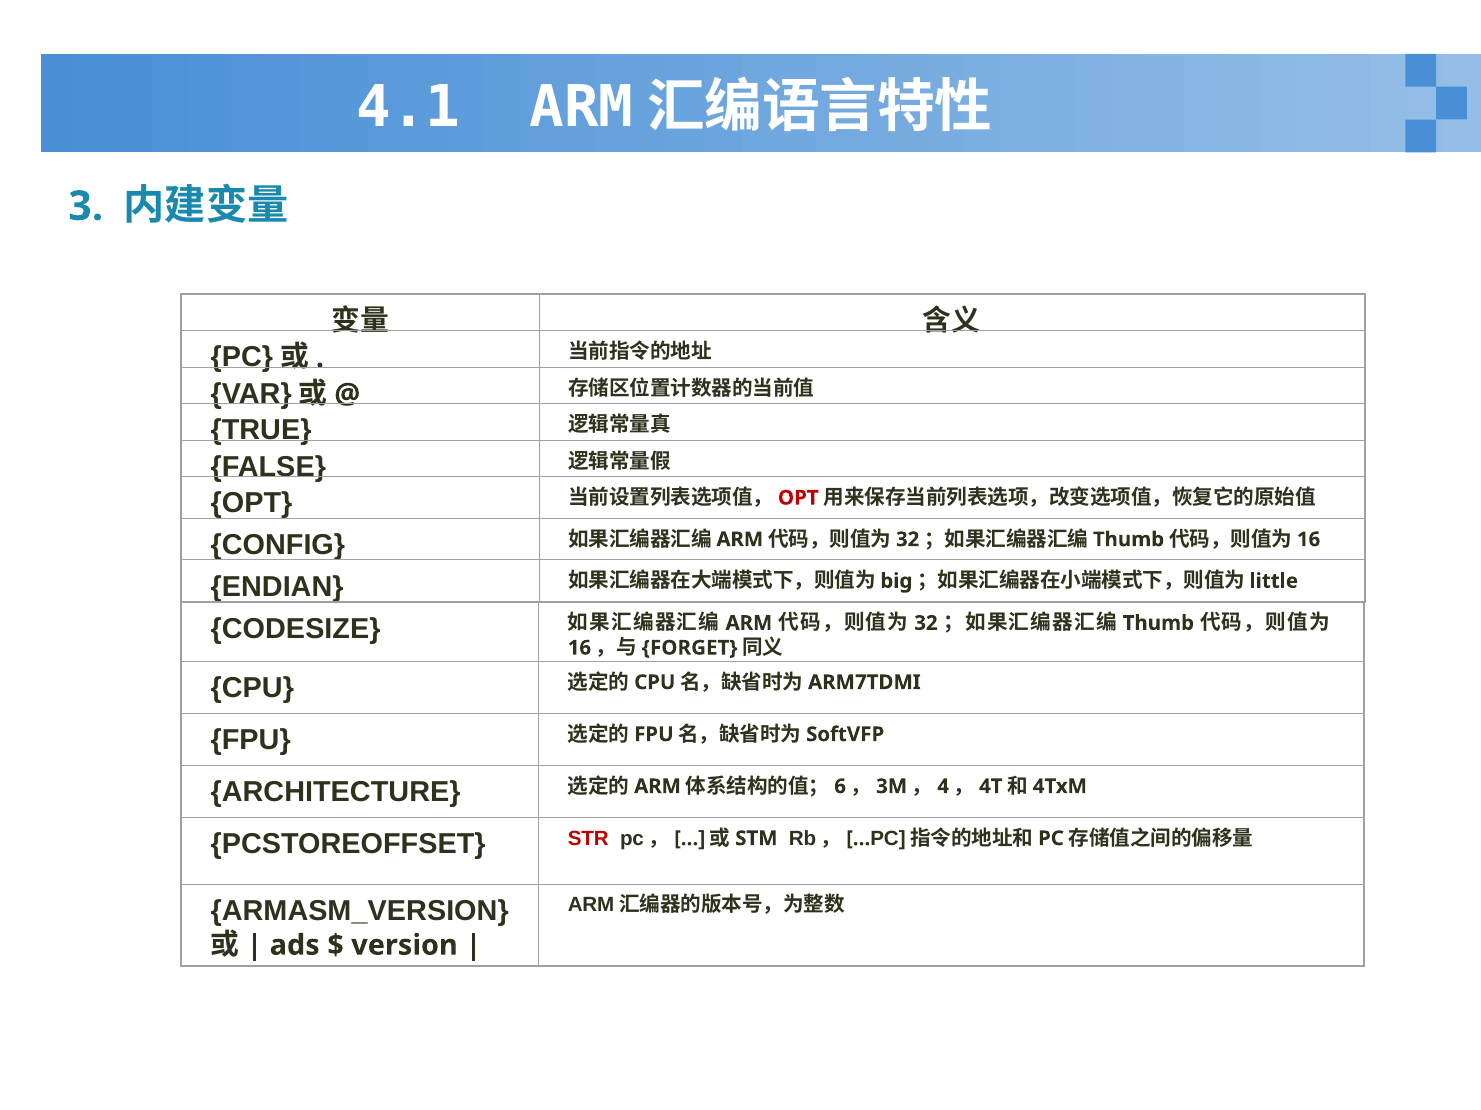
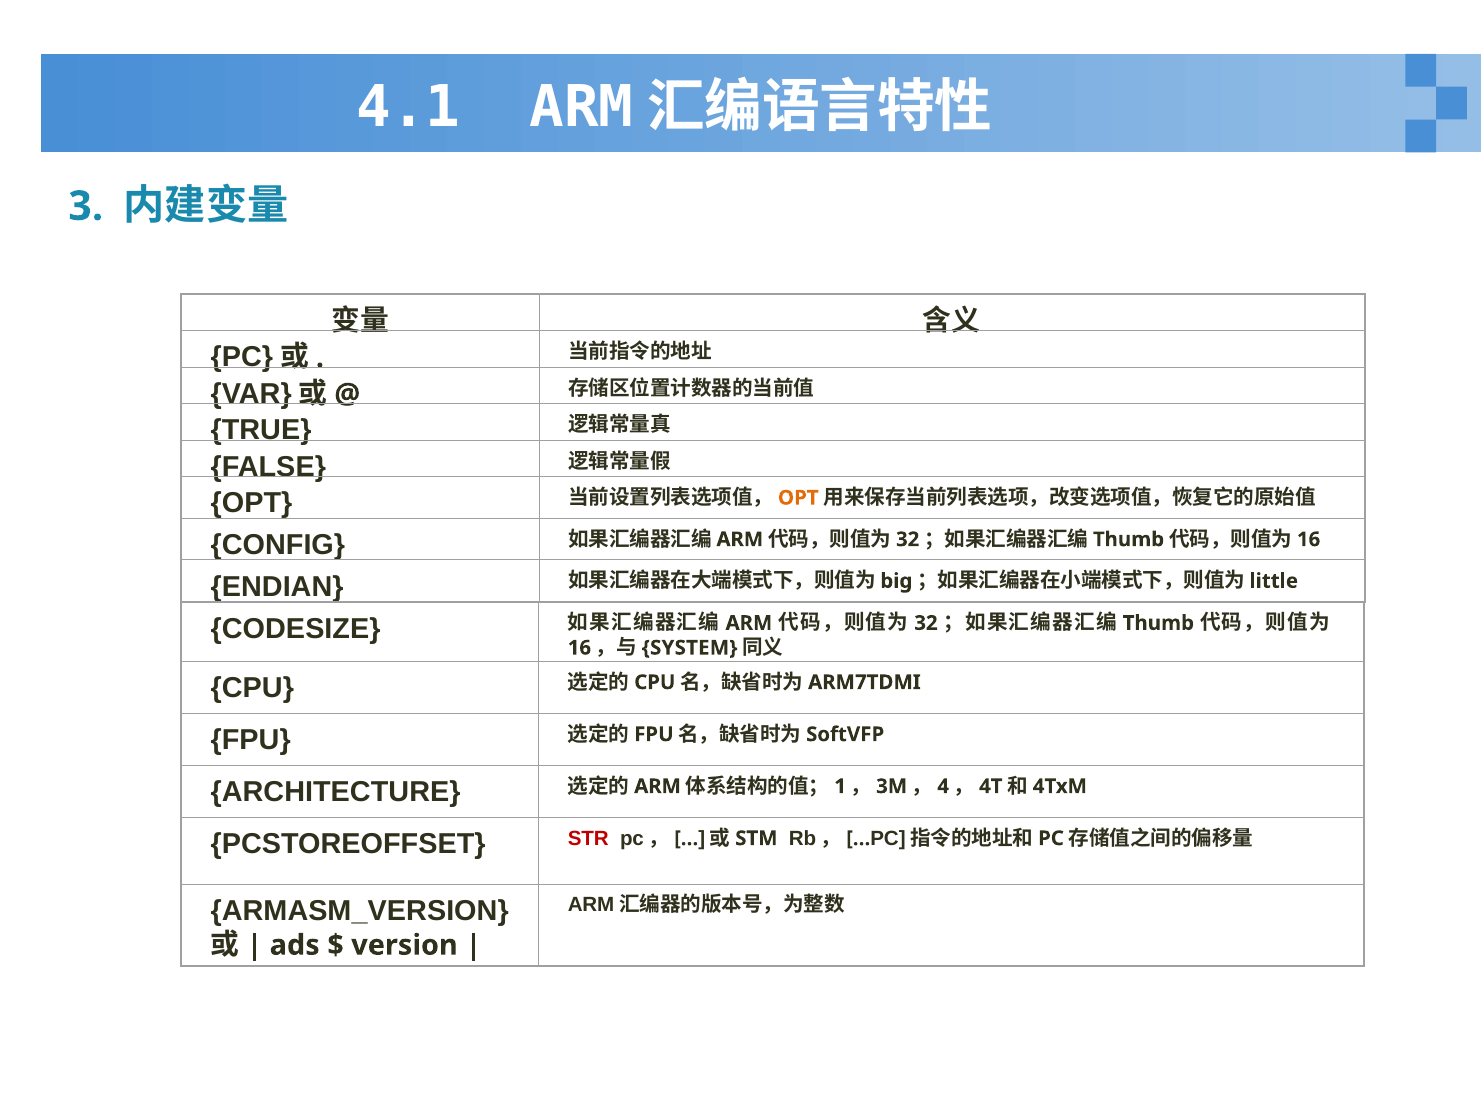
OPT at (798, 498) colour: red -> orange
FORGET: FORGET -> SYSTEM
6: 6 -> 1
